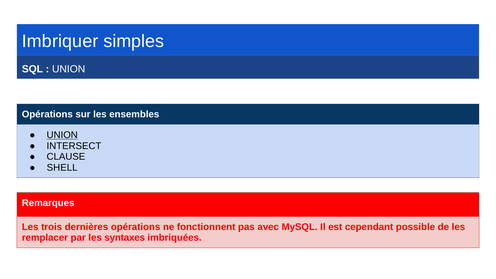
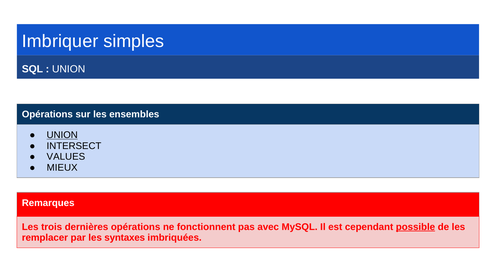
CLAUSE: CLAUSE -> VALUES
SHELL: SHELL -> MIEUX
possible underline: none -> present
